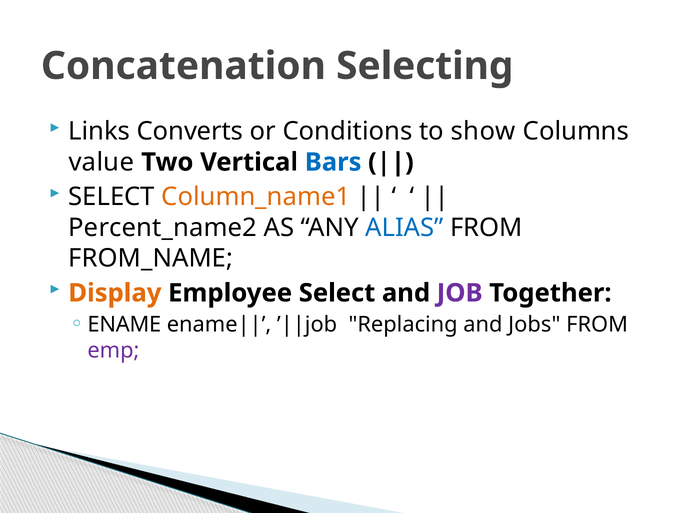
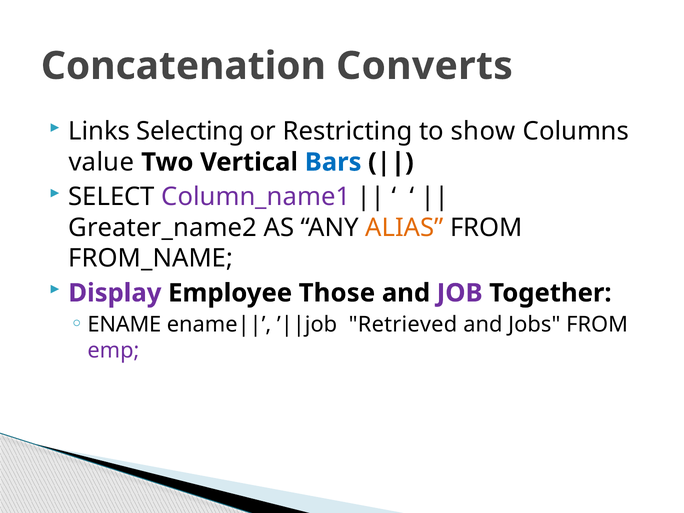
Selecting: Selecting -> Converts
Converts: Converts -> Selecting
Conditions: Conditions -> Restricting
Column_name1 colour: orange -> purple
Percent_name2: Percent_name2 -> Greater_name2
ALIAS colour: blue -> orange
Display colour: orange -> purple
Employee Select: Select -> Those
Replacing: Replacing -> Retrieved
